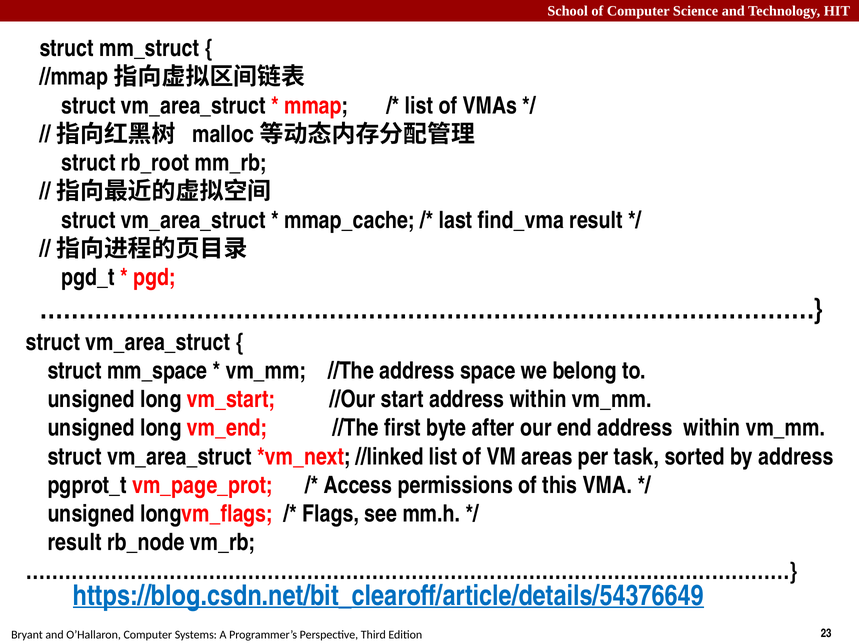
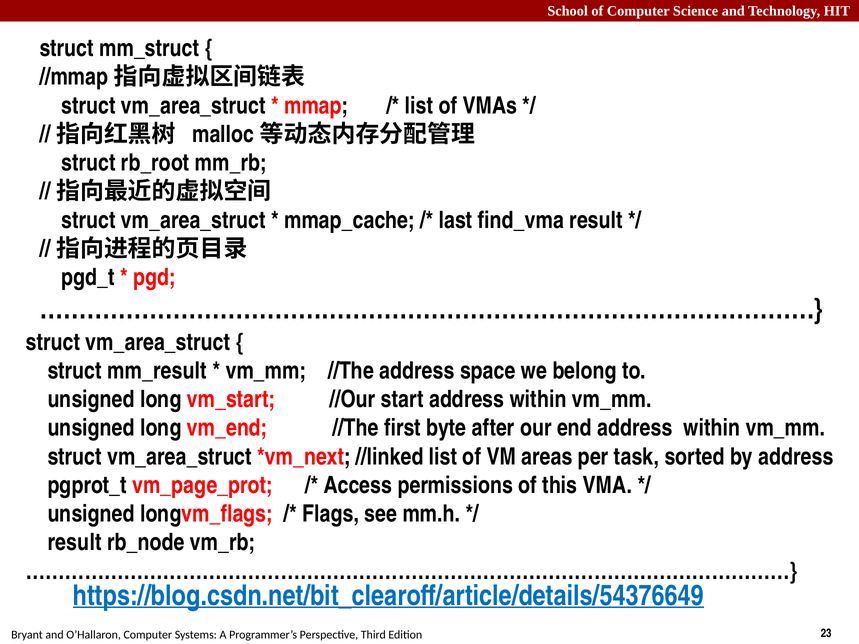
mm_space: mm_space -> mm_result
